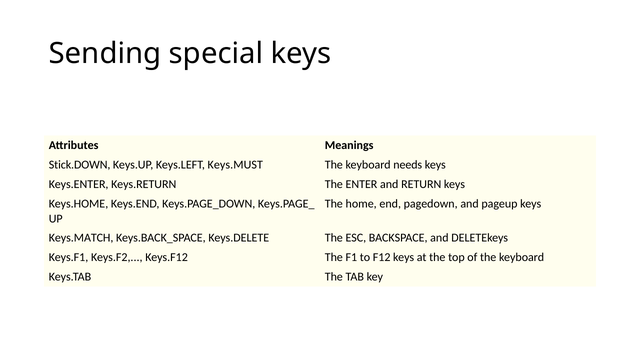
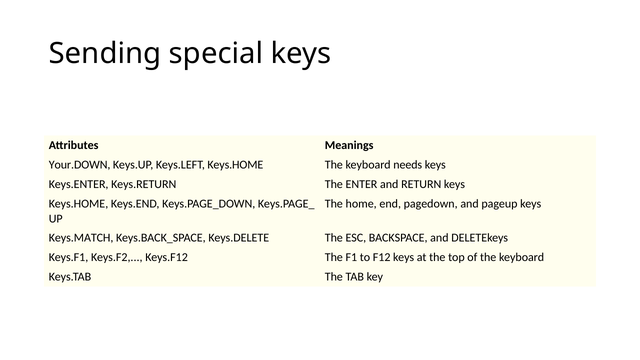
Stick.DOWN: Stick.DOWN -> Your.DOWN
Keys.LEFT Keys.MUST: Keys.MUST -> Keys.HOME
